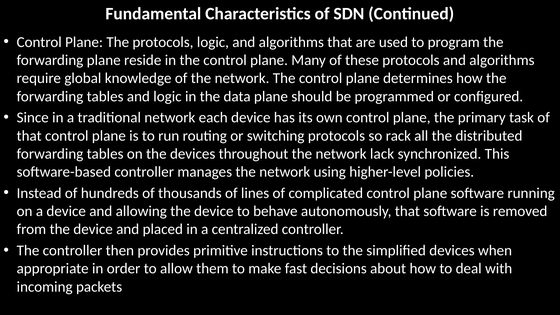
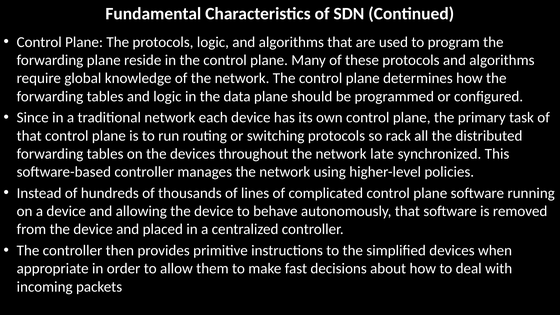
lack: lack -> late
